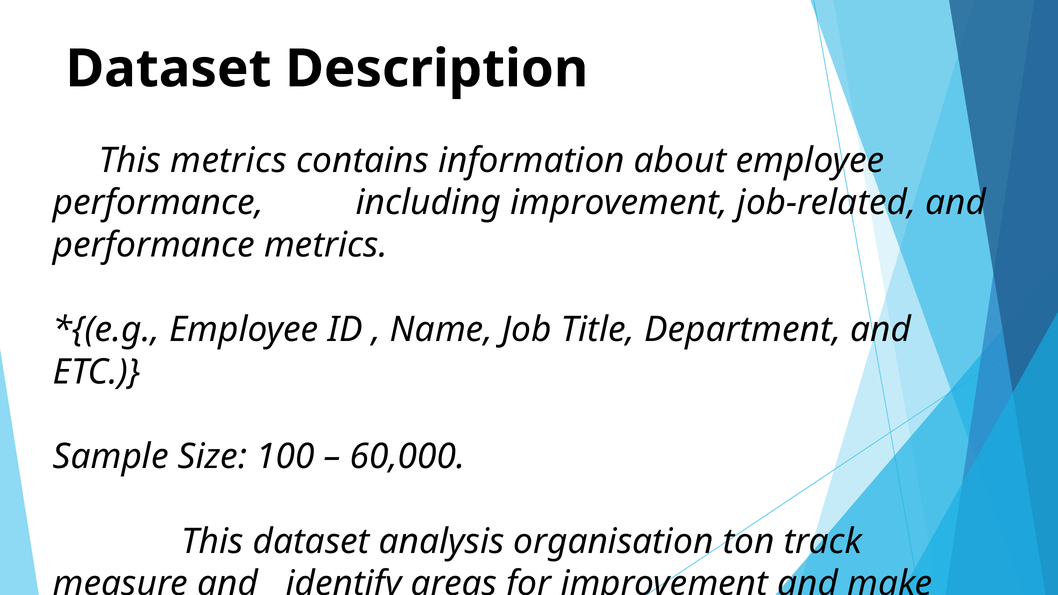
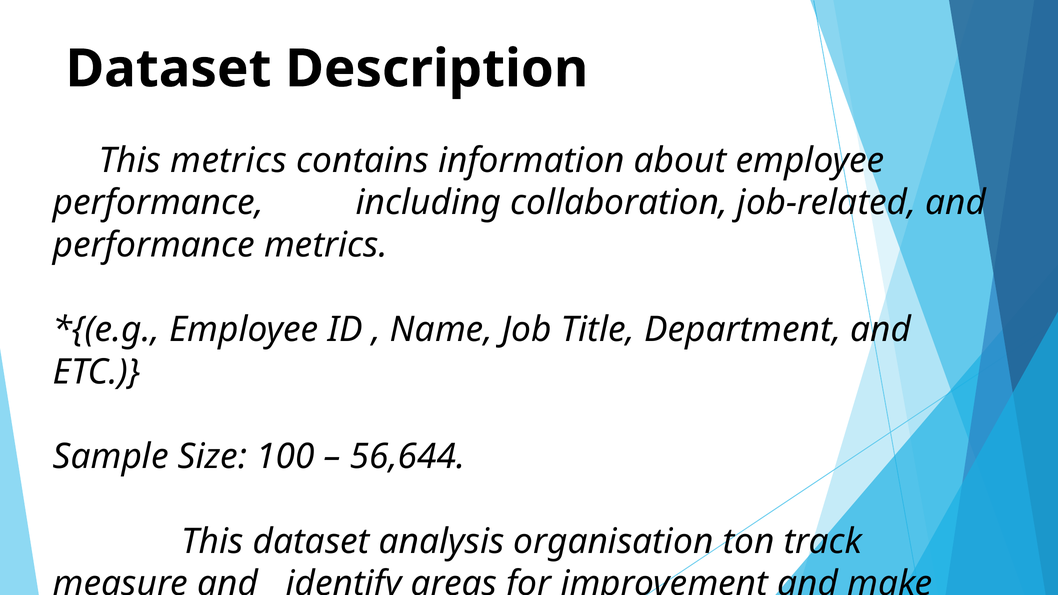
including improvement: improvement -> collaboration
60,000: 60,000 -> 56,644
